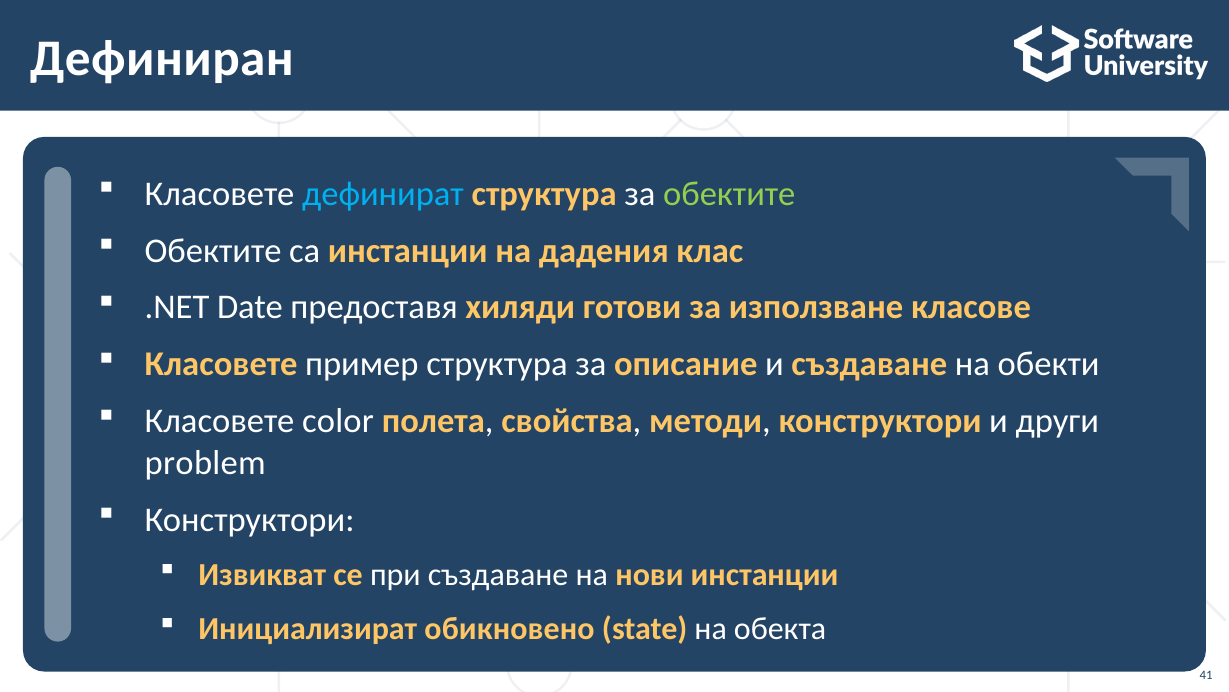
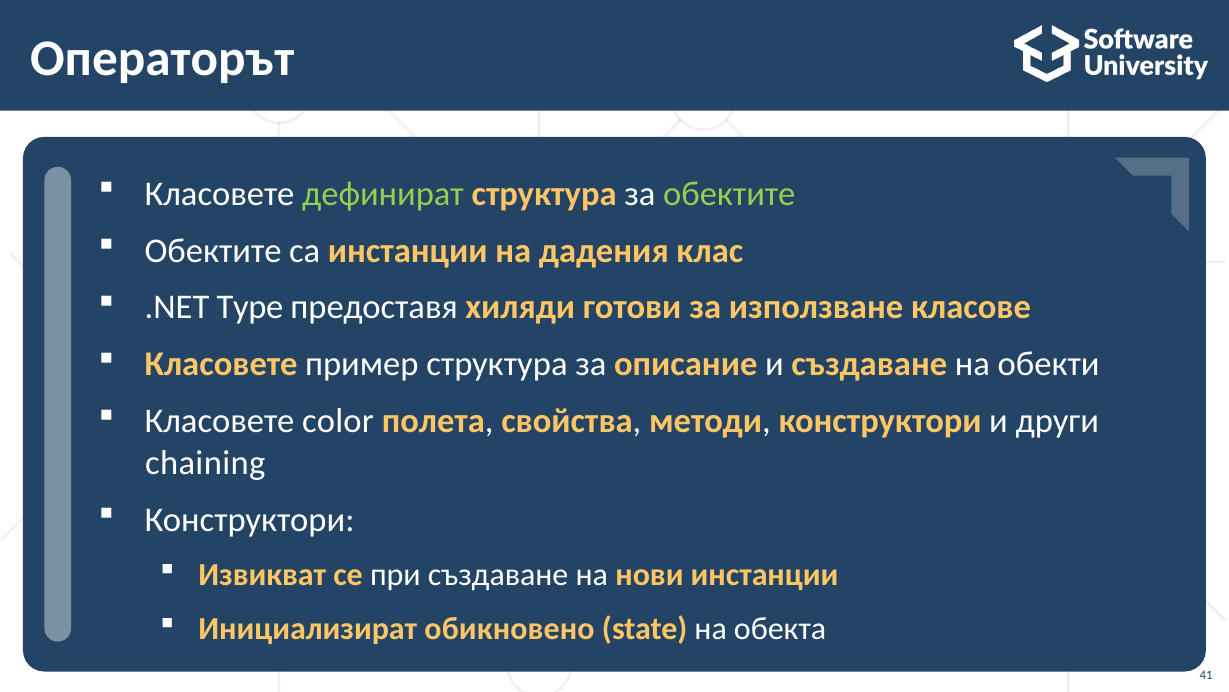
Дефиниран: Дефиниран -> Операторът
дефинират colour: light blue -> light green
Date: Date -> Type
problem: problem -> chaining
